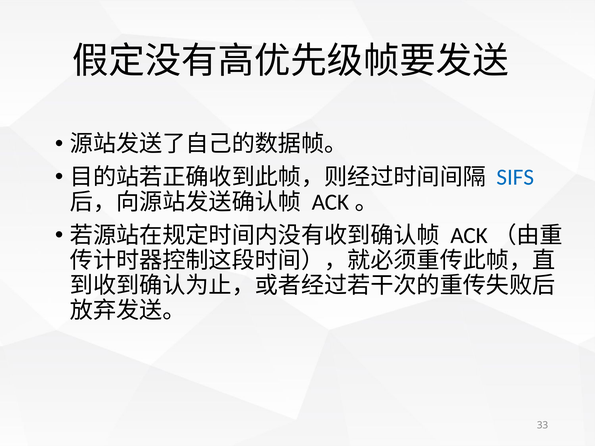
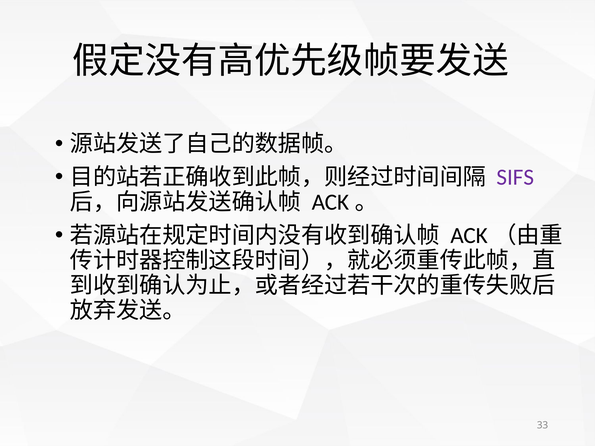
SIFS colour: blue -> purple
